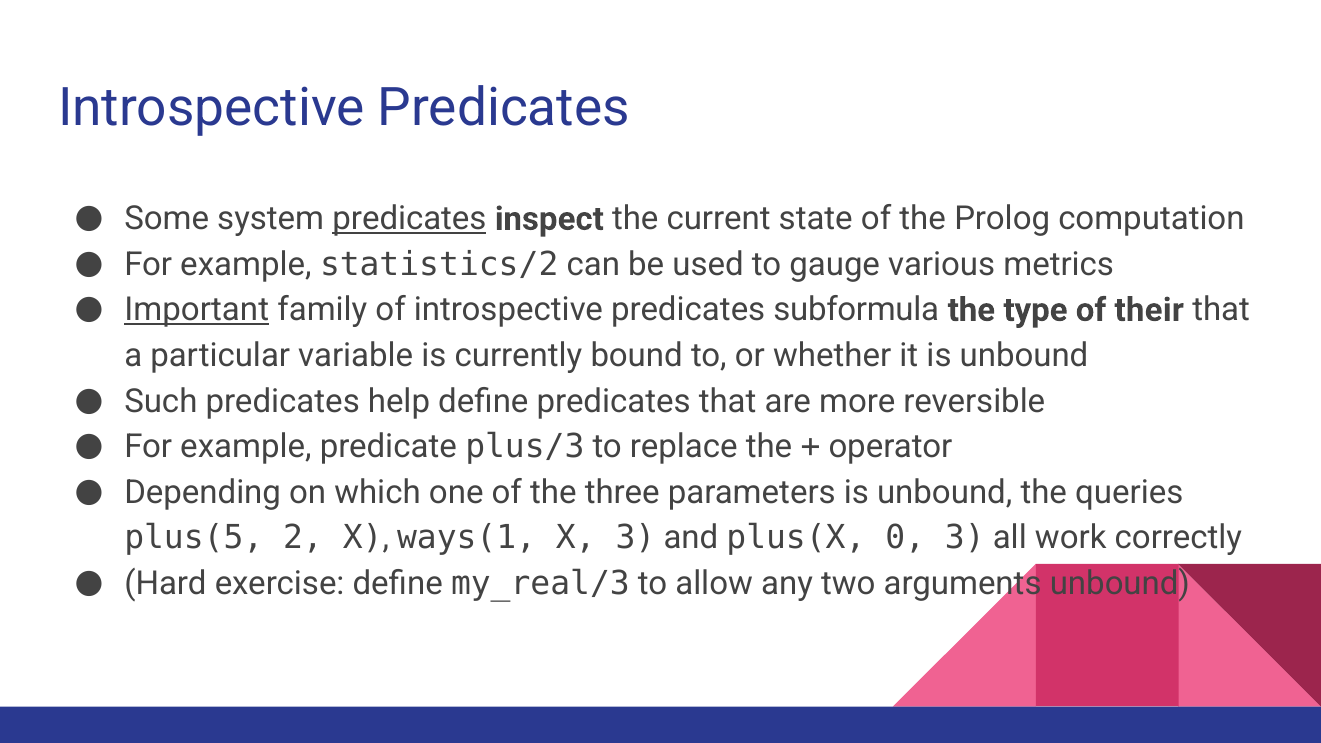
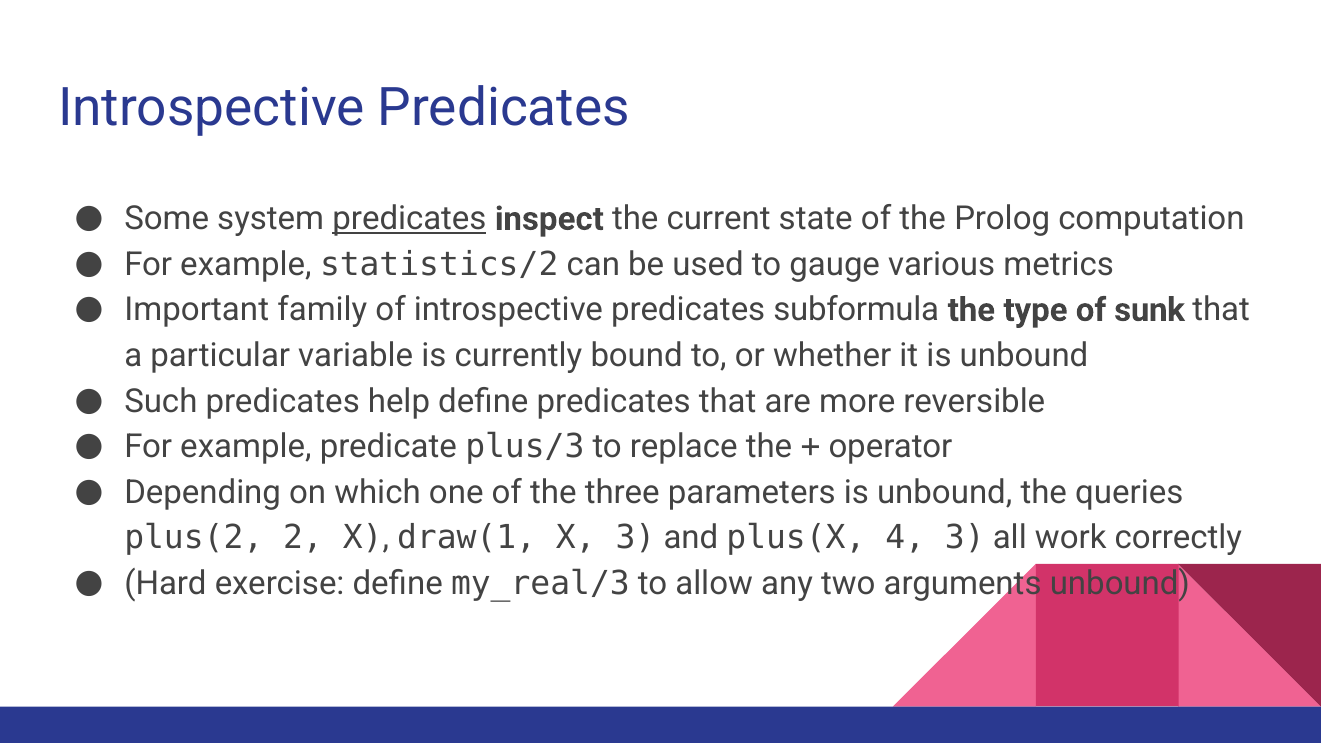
Important underline: present -> none
their: their -> sunk
plus(5: plus(5 -> plus(2
ways(1: ways(1 -> draw(1
0: 0 -> 4
